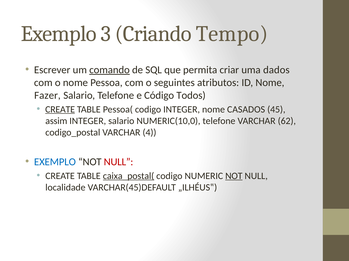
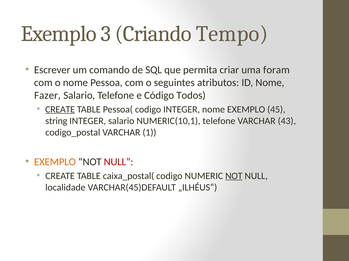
comando underline: present -> none
dados: dados -> foram
nome CASADOS: CASADOS -> EXEMPLO
assim: assim -> string
NUMERIC(10,0: NUMERIC(10,0 -> NUMERIC(10,1
62: 62 -> 43
4: 4 -> 1
EXEMPLO at (55, 162) colour: blue -> orange
caixa_postal( underline: present -> none
